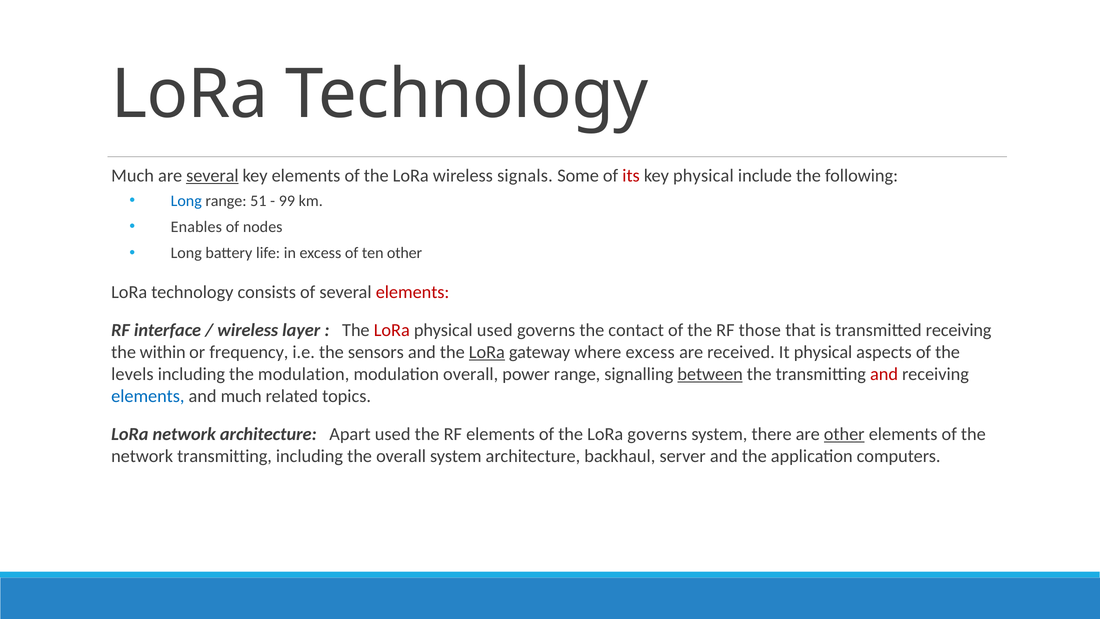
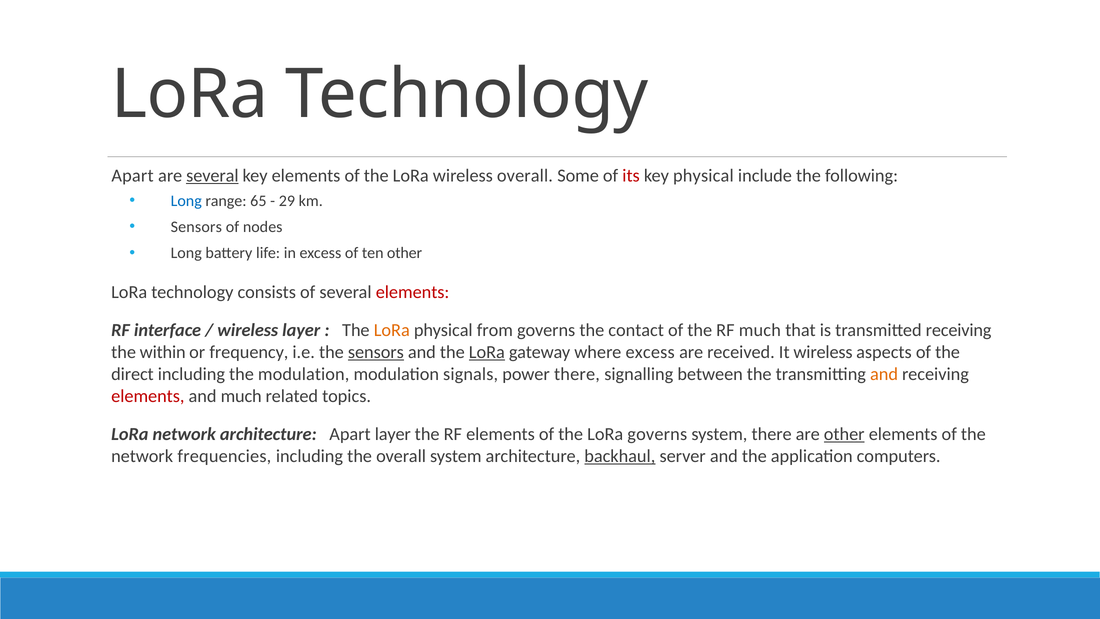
Much at (133, 176): Much -> Apart
wireless signals: signals -> overall
51: 51 -> 65
99: 99 -> 29
Enables at (196, 227): Enables -> Sensors
LoRa at (392, 330) colour: red -> orange
physical used: used -> from
RF those: those -> much
sensors at (376, 352) underline: none -> present
It physical: physical -> wireless
levels: levels -> direct
modulation overall: overall -> signals
power range: range -> there
between underline: present -> none
and at (884, 374) colour: red -> orange
elements at (148, 396) colour: blue -> red
Apart used: used -> layer
network transmitting: transmitting -> frequencies
backhaul underline: none -> present
